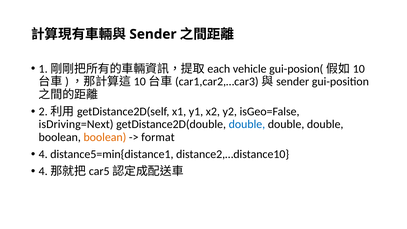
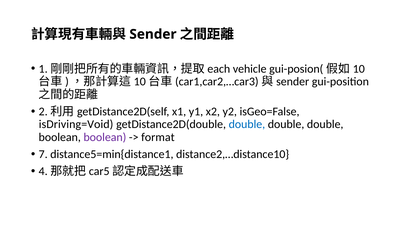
isDriving=Next: isDriving=Next -> isDriving=Void
boolean at (105, 137) colour: orange -> purple
4: 4 -> 7
